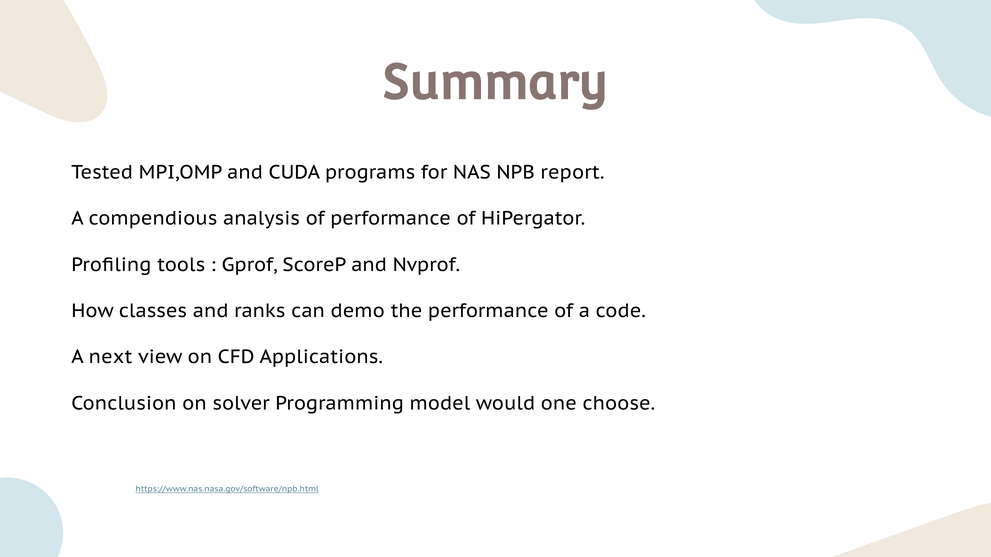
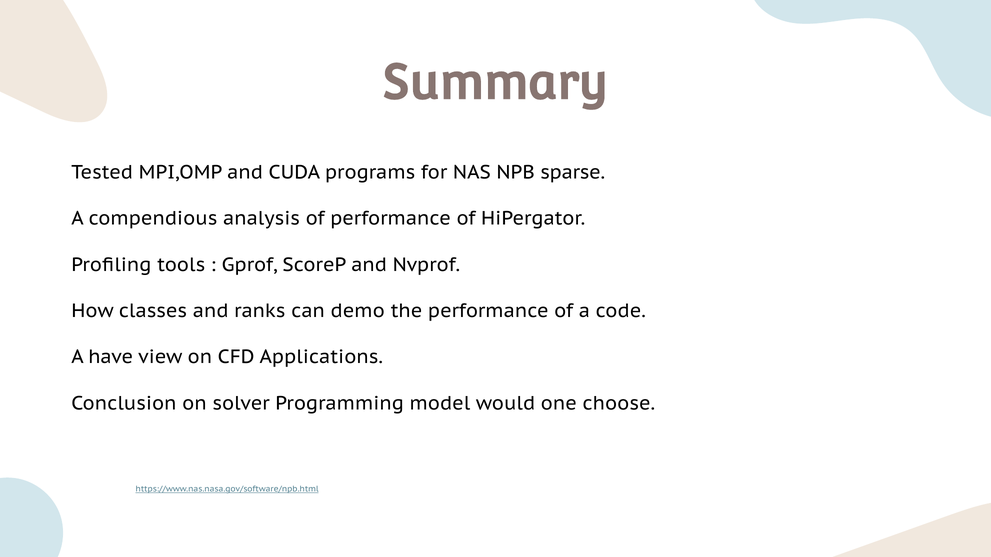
report: report -> sparse
next: next -> have
